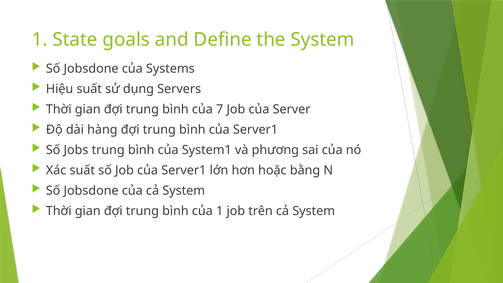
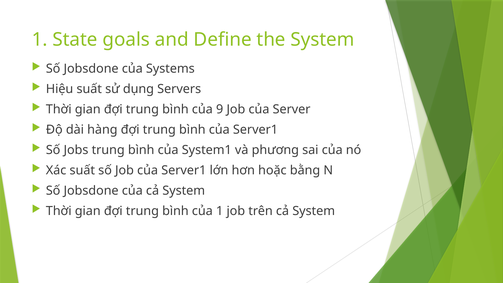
7: 7 -> 9
